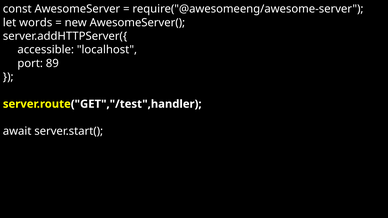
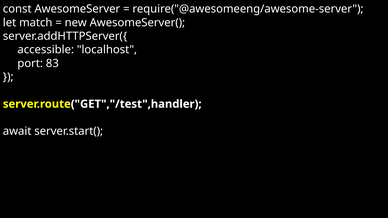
words: words -> match
89: 89 -> 83
